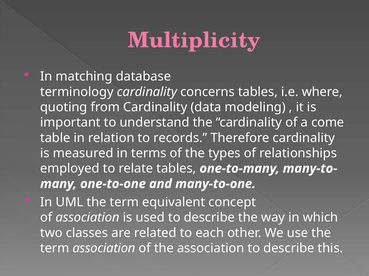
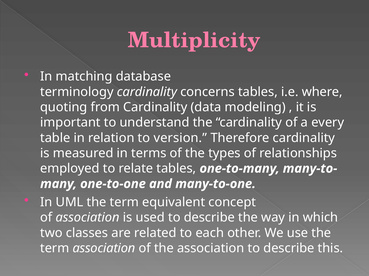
come: come -> every
records: records -> version
